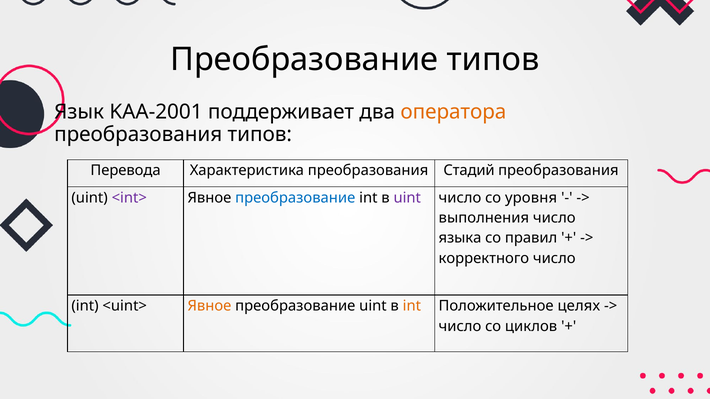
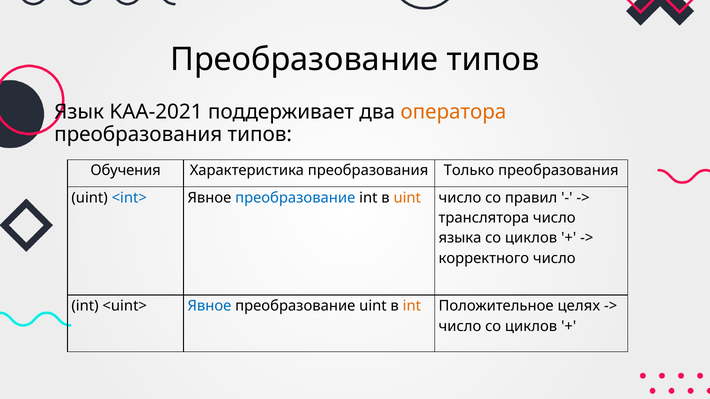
KAA-2001: KAA-2001 -> KAA-2021
Перевода: Перевода -> Обучения
Стадий: Стадий -> Только
<int> colour: purple -> blue
uint at (407, 198) colour: purple -> orange
уровня: уровня -> правил
выполнения: выполнения -> транслятора
правил at (531, 238): правил -> циклов
Явное at (209, 306) colour: orange -> blue
